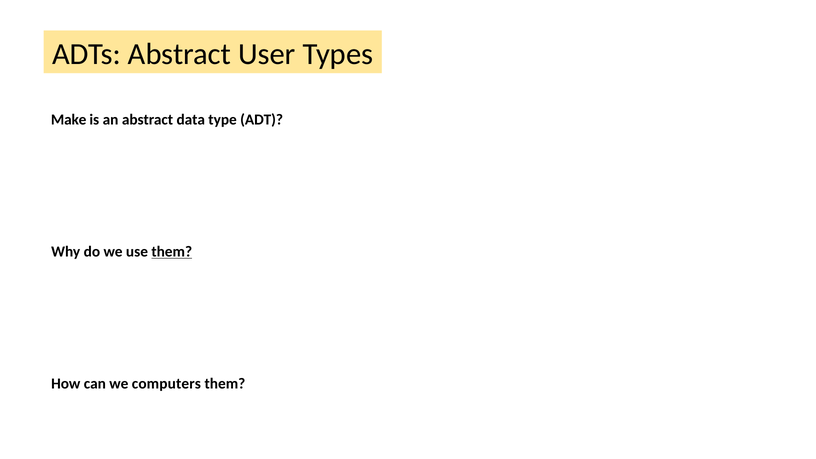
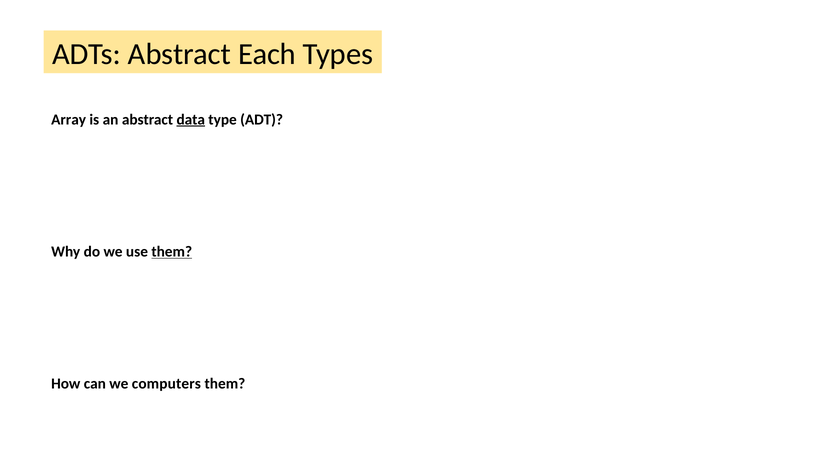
User: User -> Each
Make: Make -> Array
data underline: none -> present
